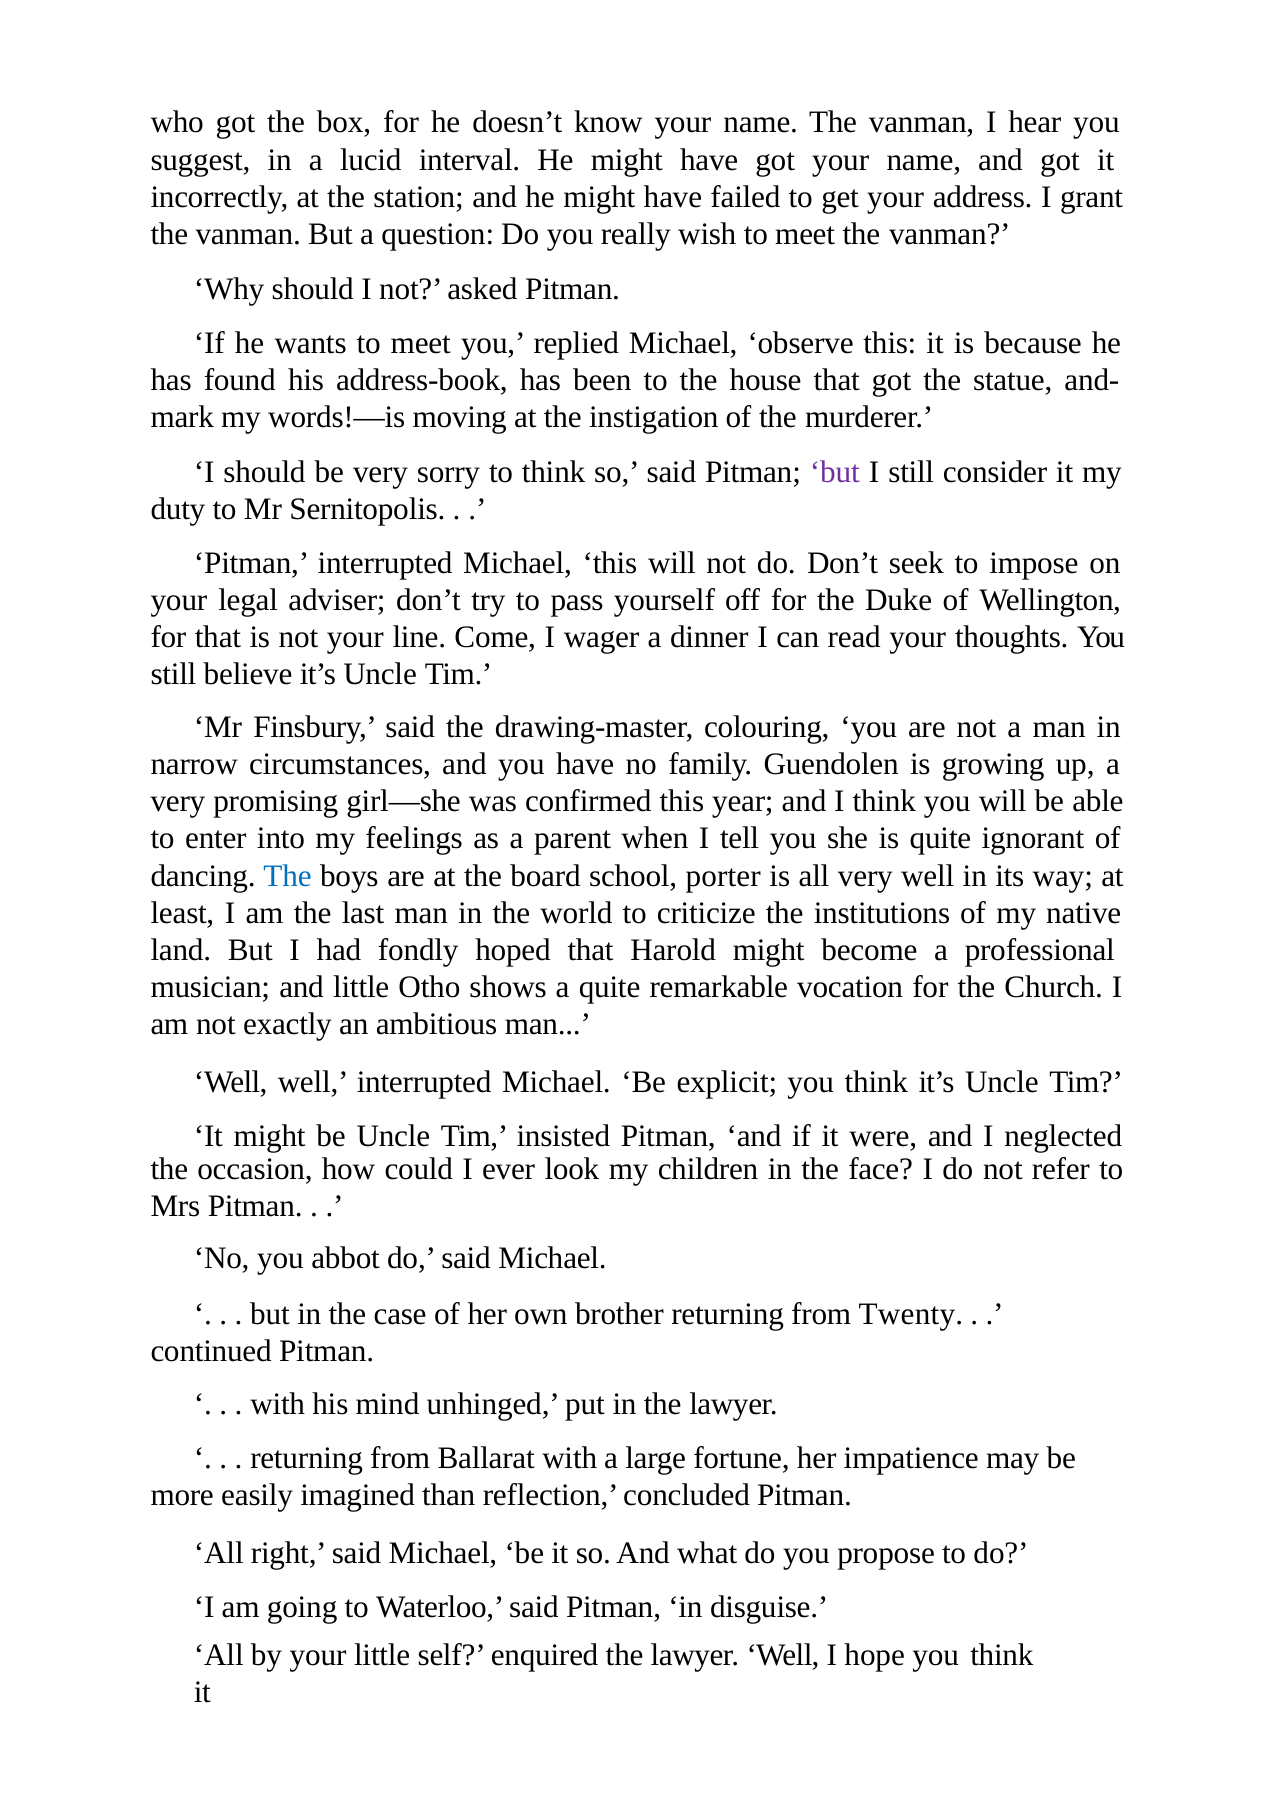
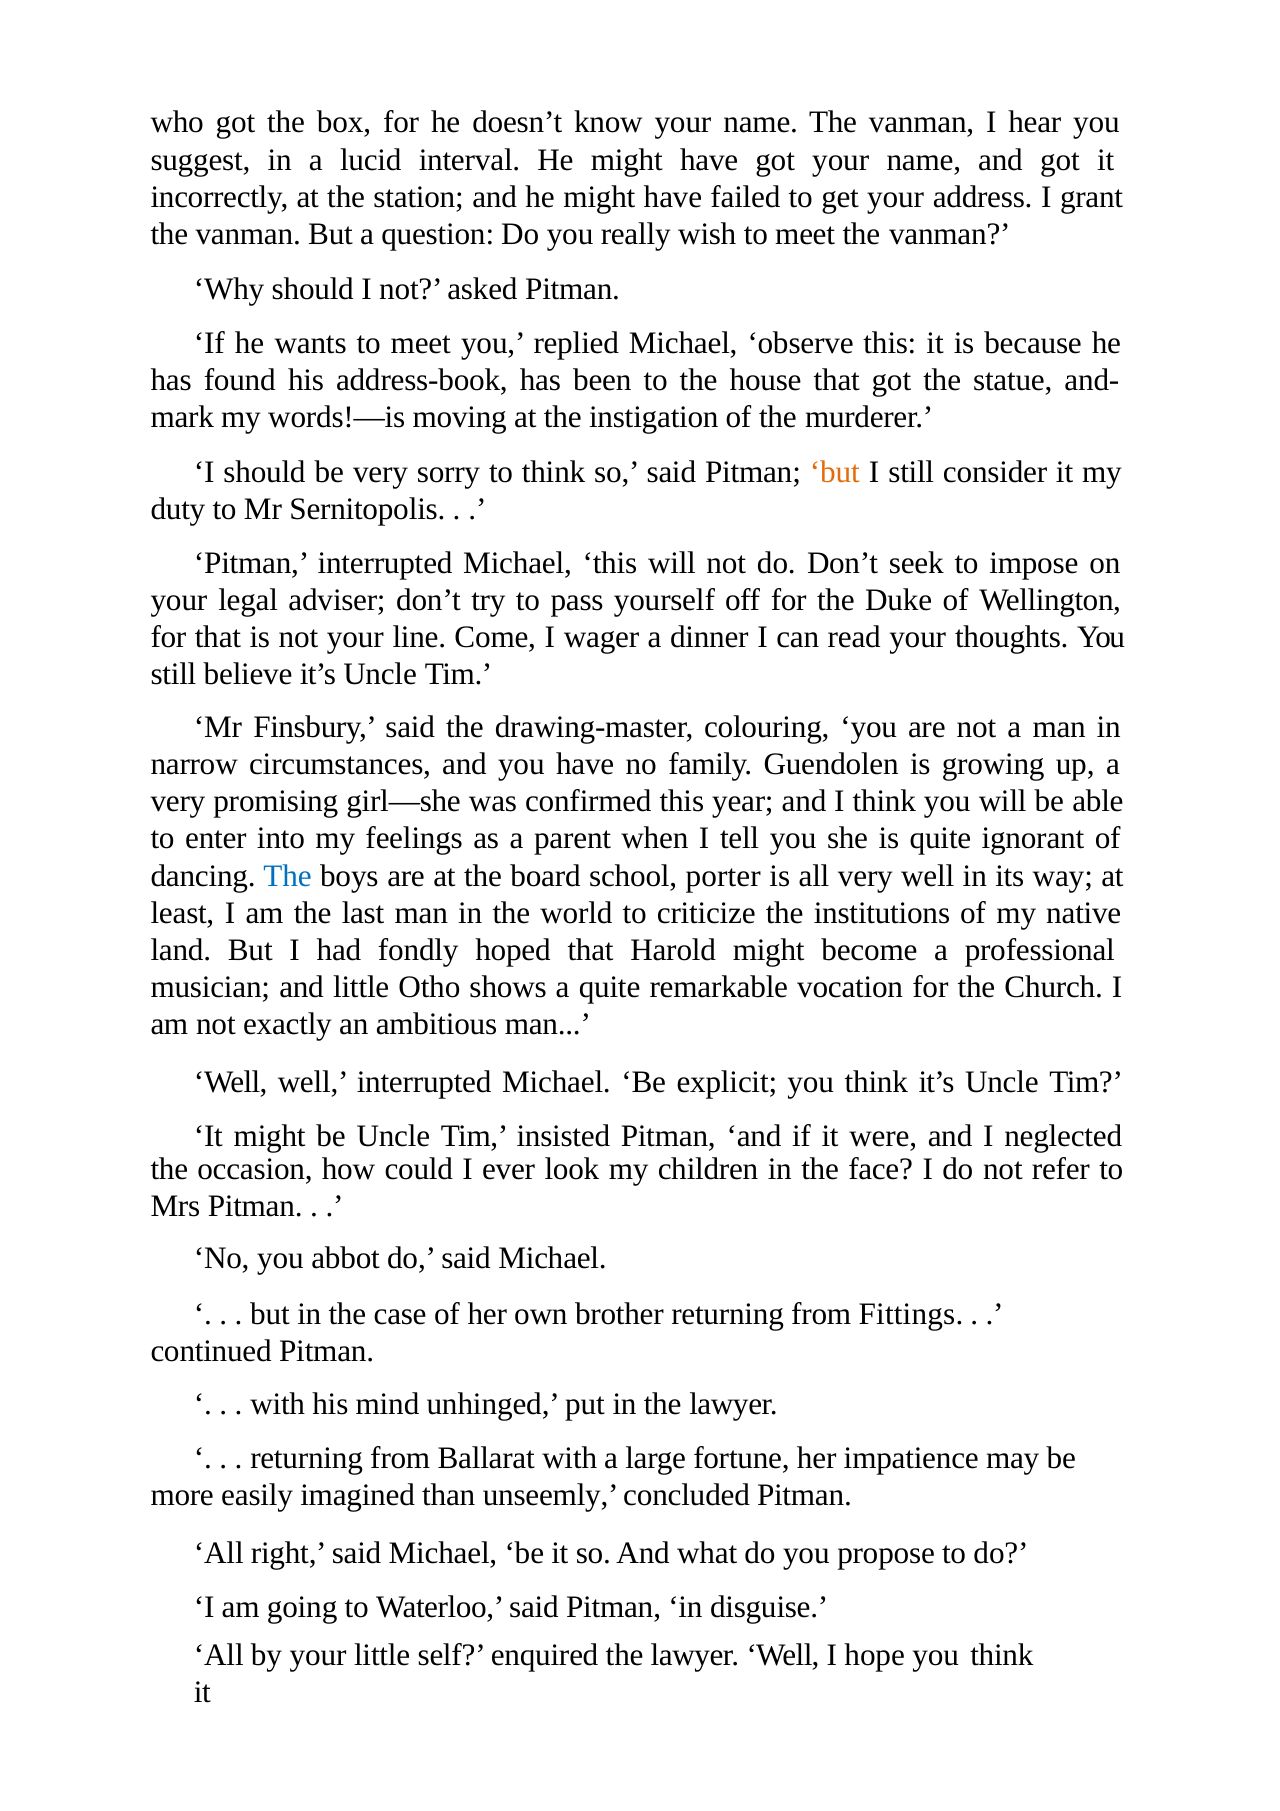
but at (835, 472) colour: purple -> orange
Twenty: Twenty -> Fittings
reflection: reflection -> unseemly
